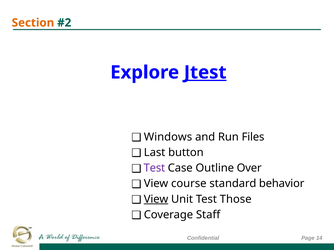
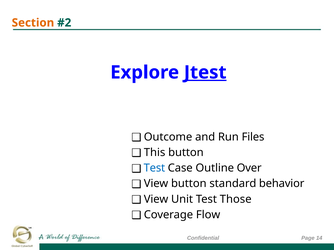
Windows: Windows -> Outcome
Last: Last -> This
Test at (154, 168) colour: purple -> blue
View course: course -> button
View at (156, 199) underline: present -> none
Staff: Staff -> Flow
